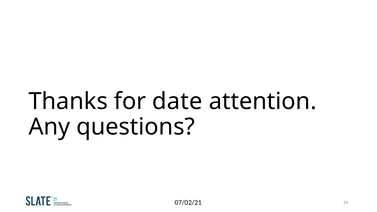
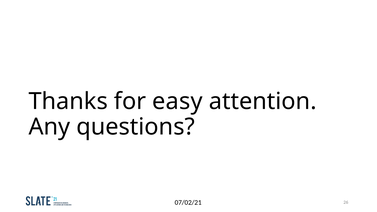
date: date -> easy
